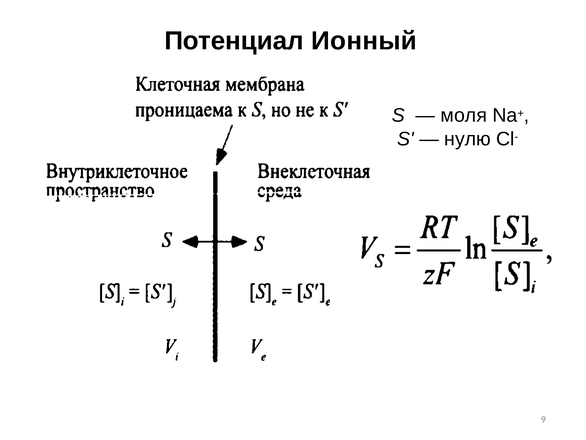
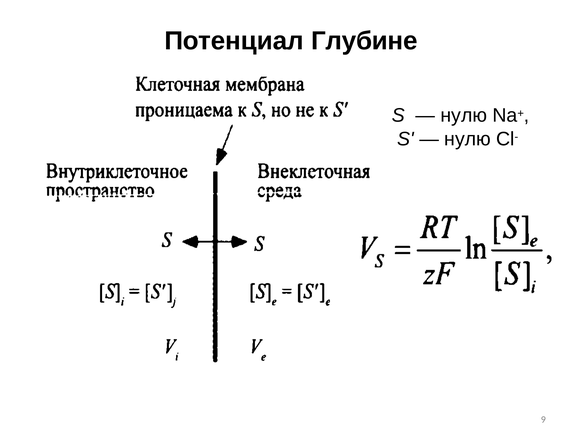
Ионный: Ионный -> Глубине
моля at (464, 115): моля -> нулю
